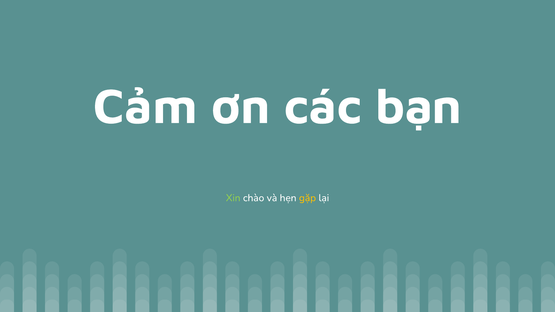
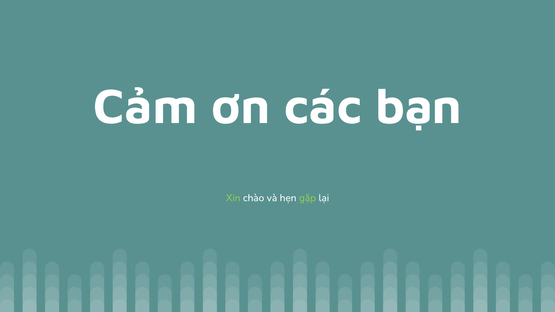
gặp colour: yellow -> light green
